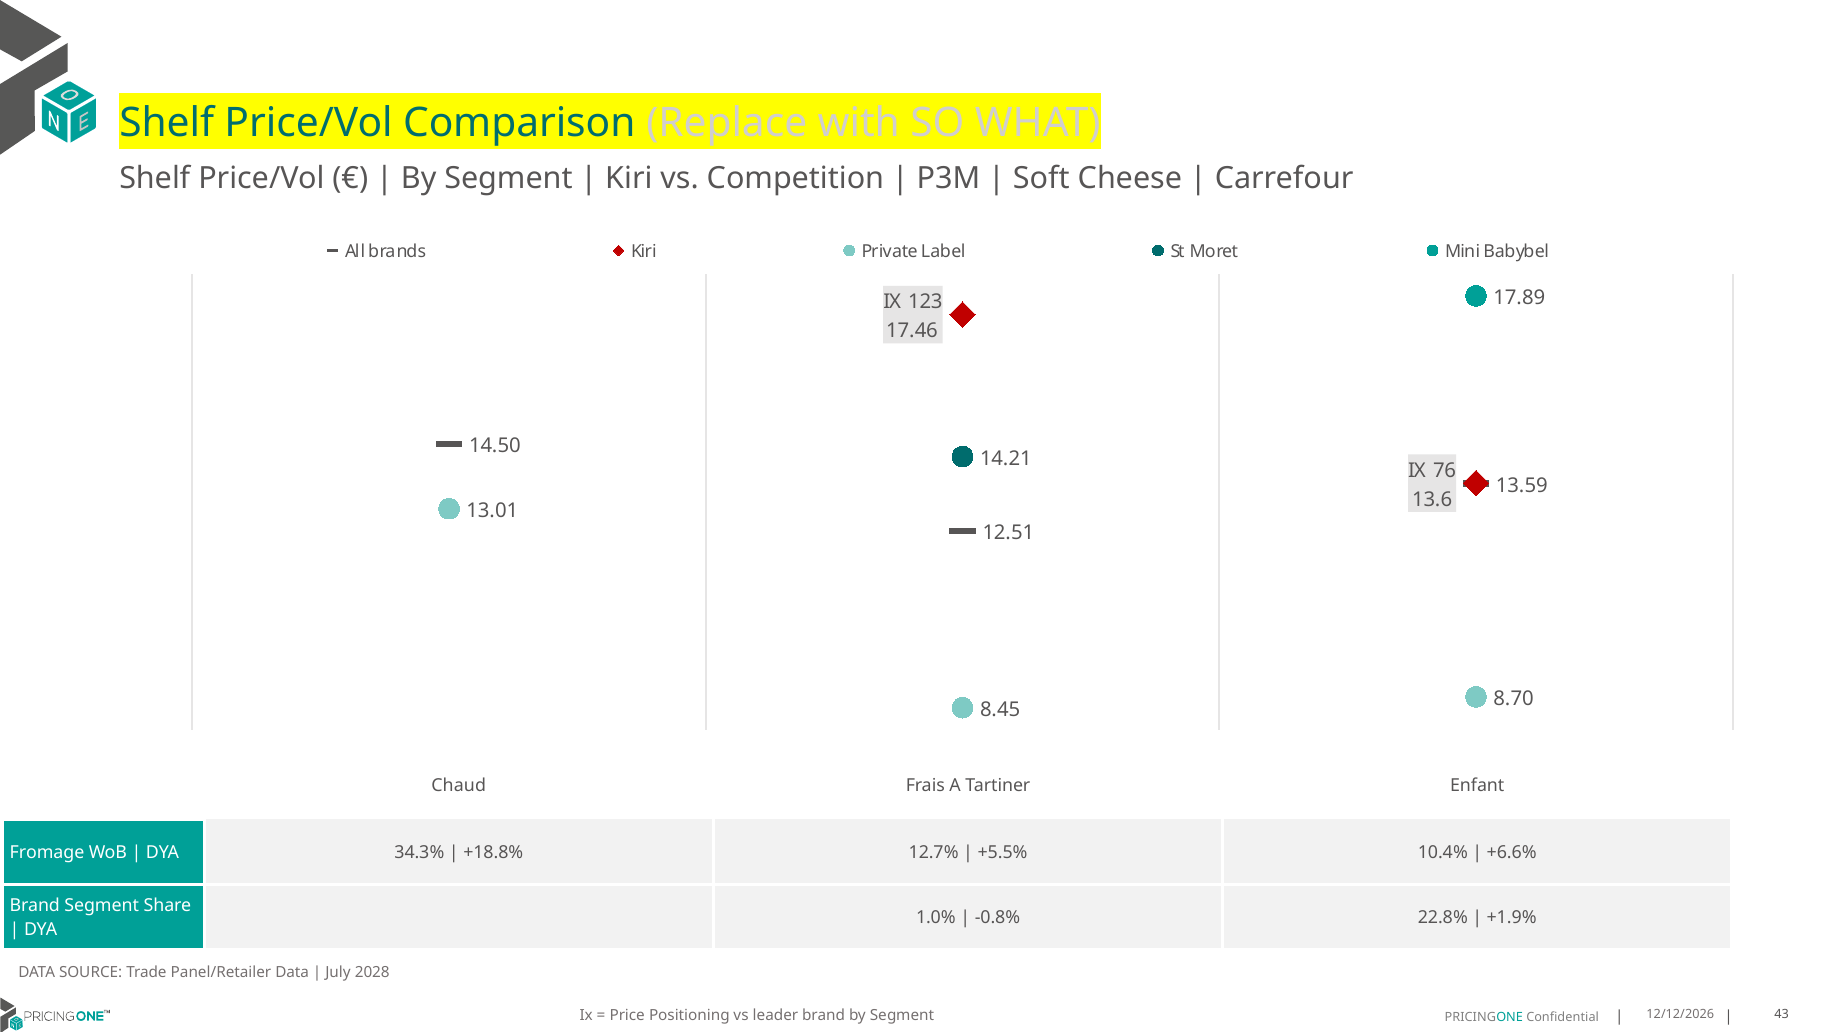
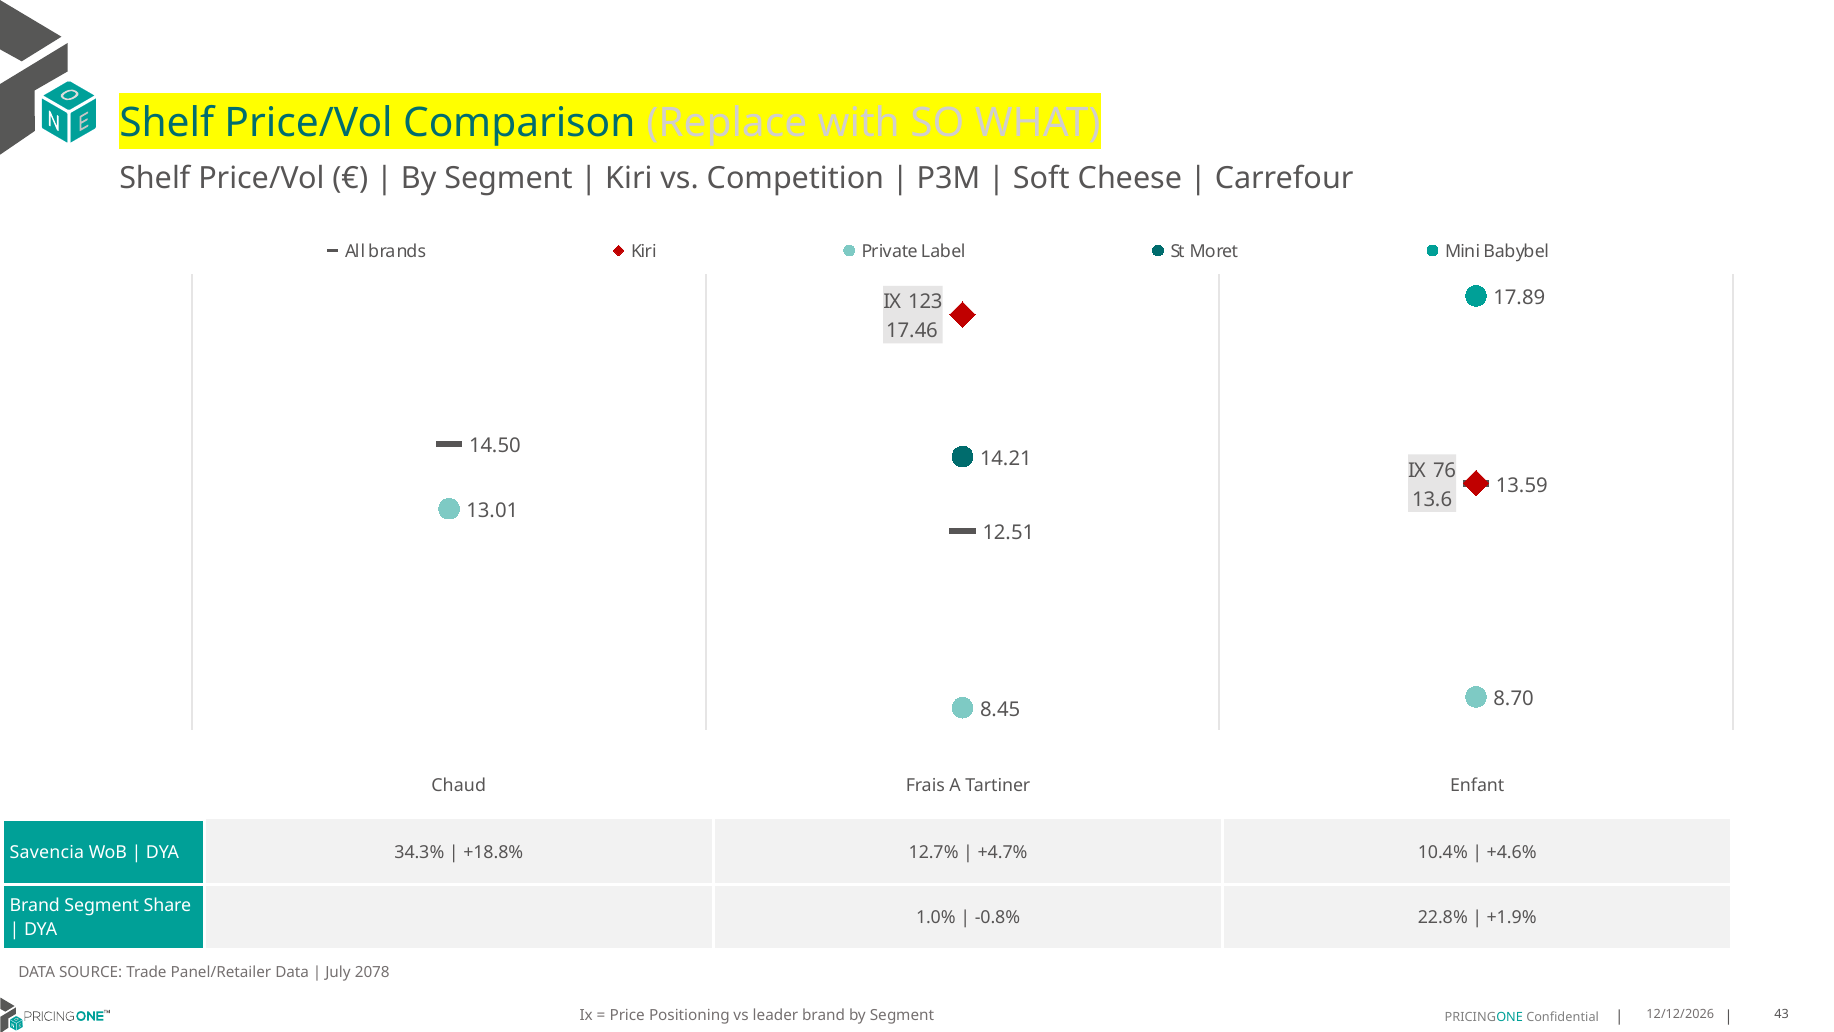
Fromage: Fromage -> Savencia
+5.5%: +5.5% -> +4.7%
+6.6%: +6.6% -> +4.6%
2028: 2028 -> 2078
